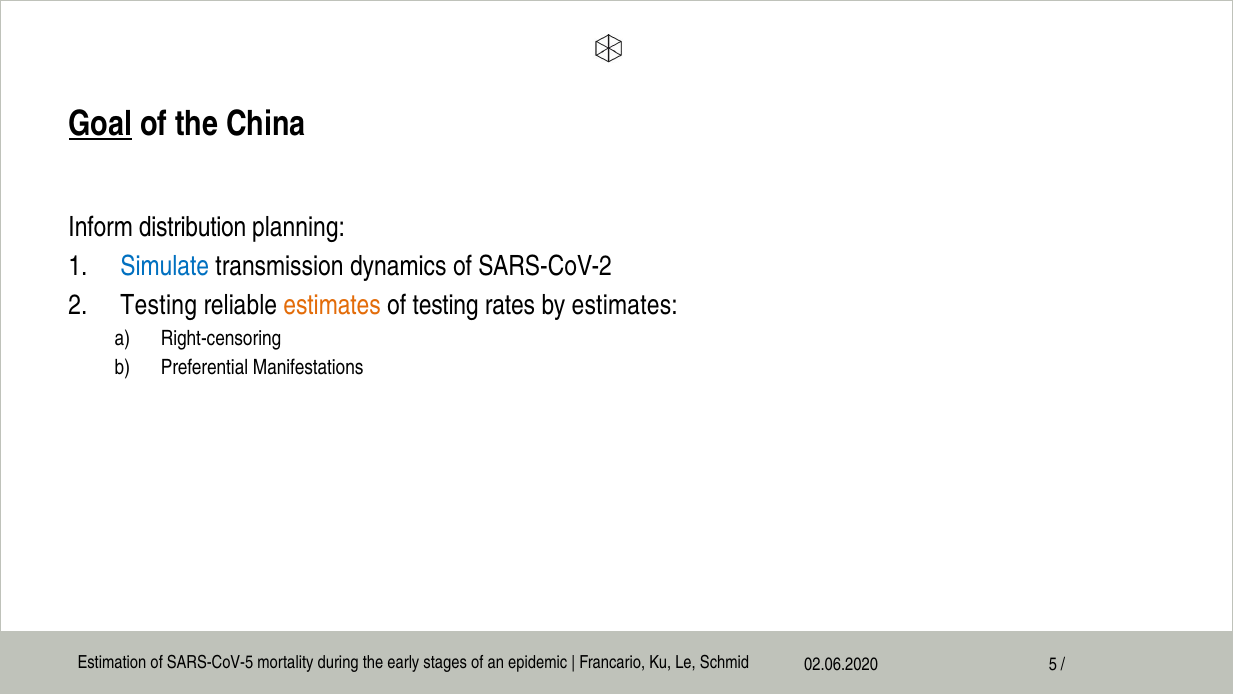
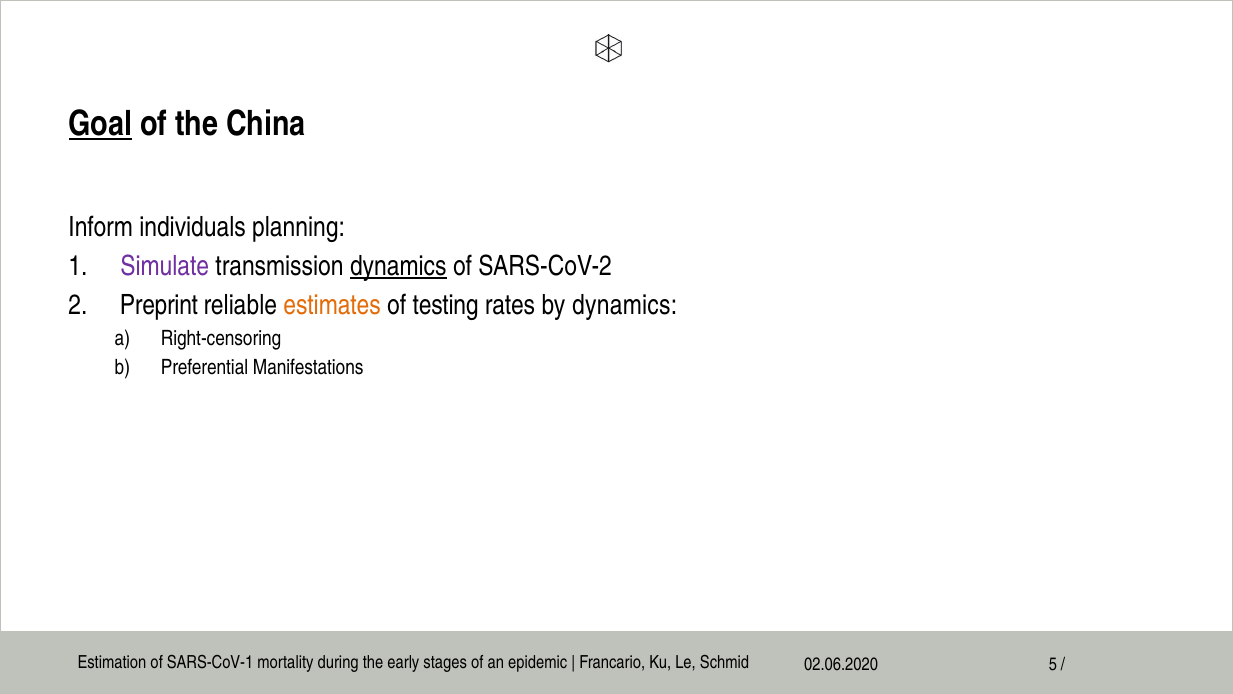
distribution: distribution -> individuals
Simulate colour: blue -> purple
dynamics at (398, 266) underline: none -> present
Testing at (159, 305): Testing -> Preprint
by estimates: estimates -> dynamics
SARS-CoV-5: SARS-CoV-5 -> SARS-CoV-1
